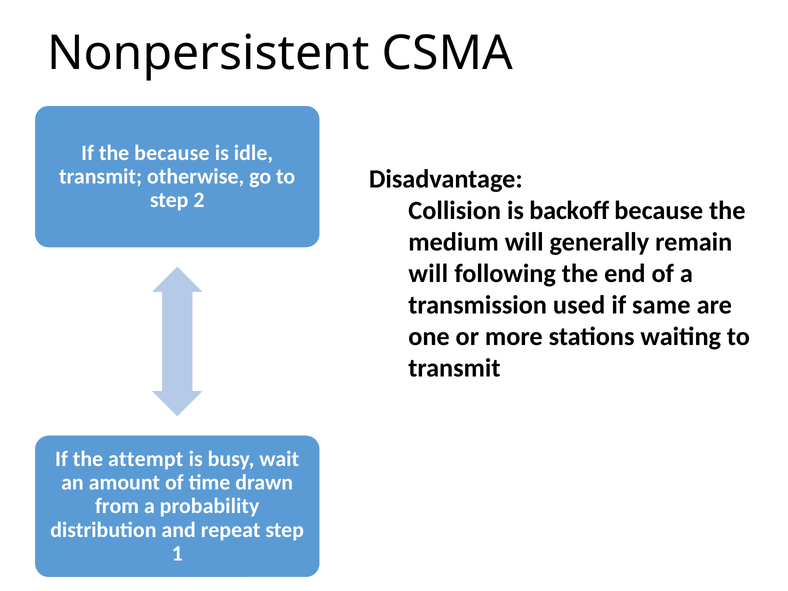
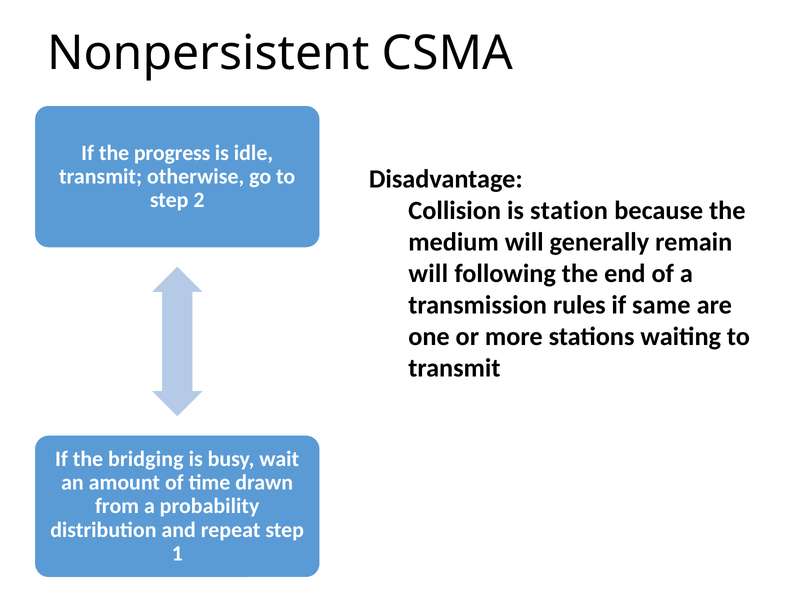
the because: because -> progress
backoff: backoff -> station
used: used -> rules
attempt: attempt -> bridging
